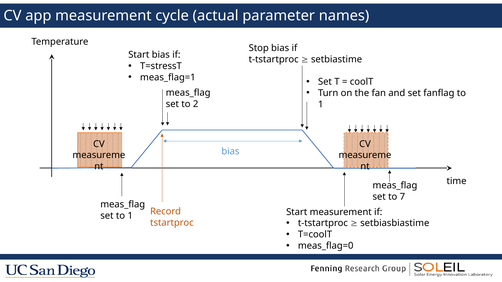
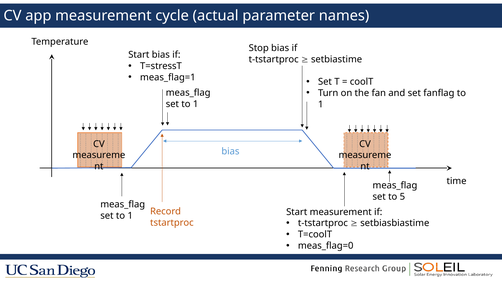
2 at (196, 104): 2 -> 1
7: 7 -> 5
